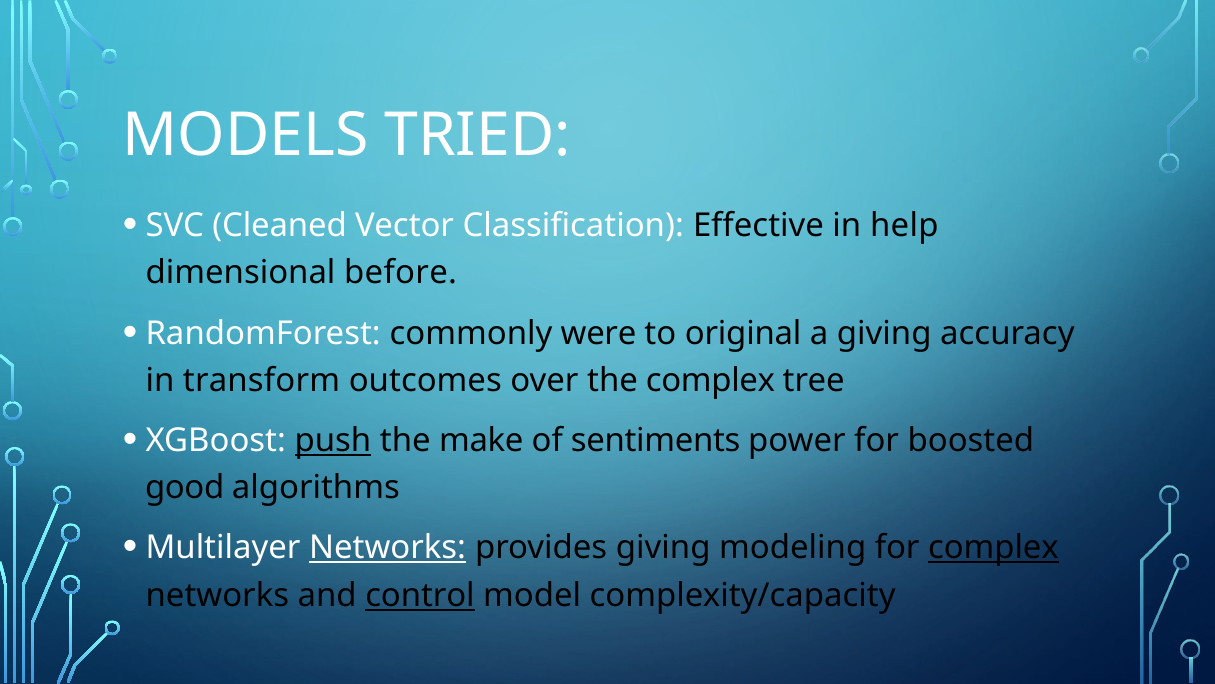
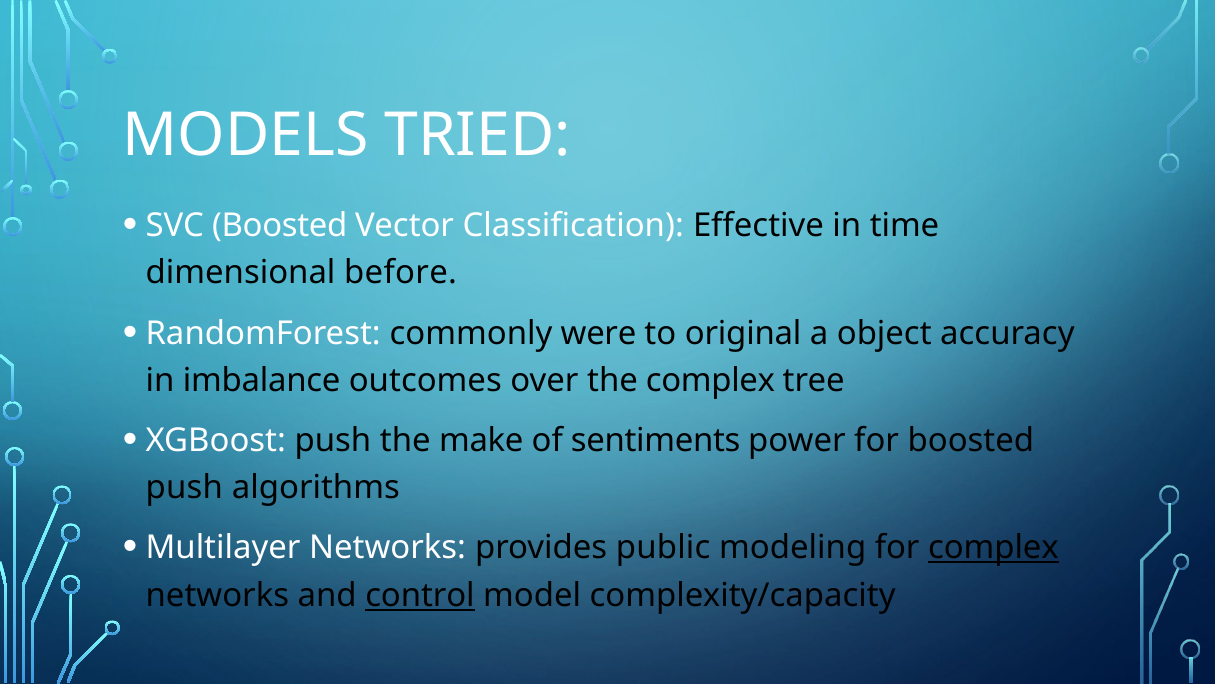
SVC Cleaned: Cleaned -> Boosted
help: help -> time
a giving: giving -> object
transform: transform -> imbalance
push at (333, 440) underline: present -> none
good at (185, 488): good -> push
Networks at (388, 548) underline: present -> none
provides giving: giving -> public
